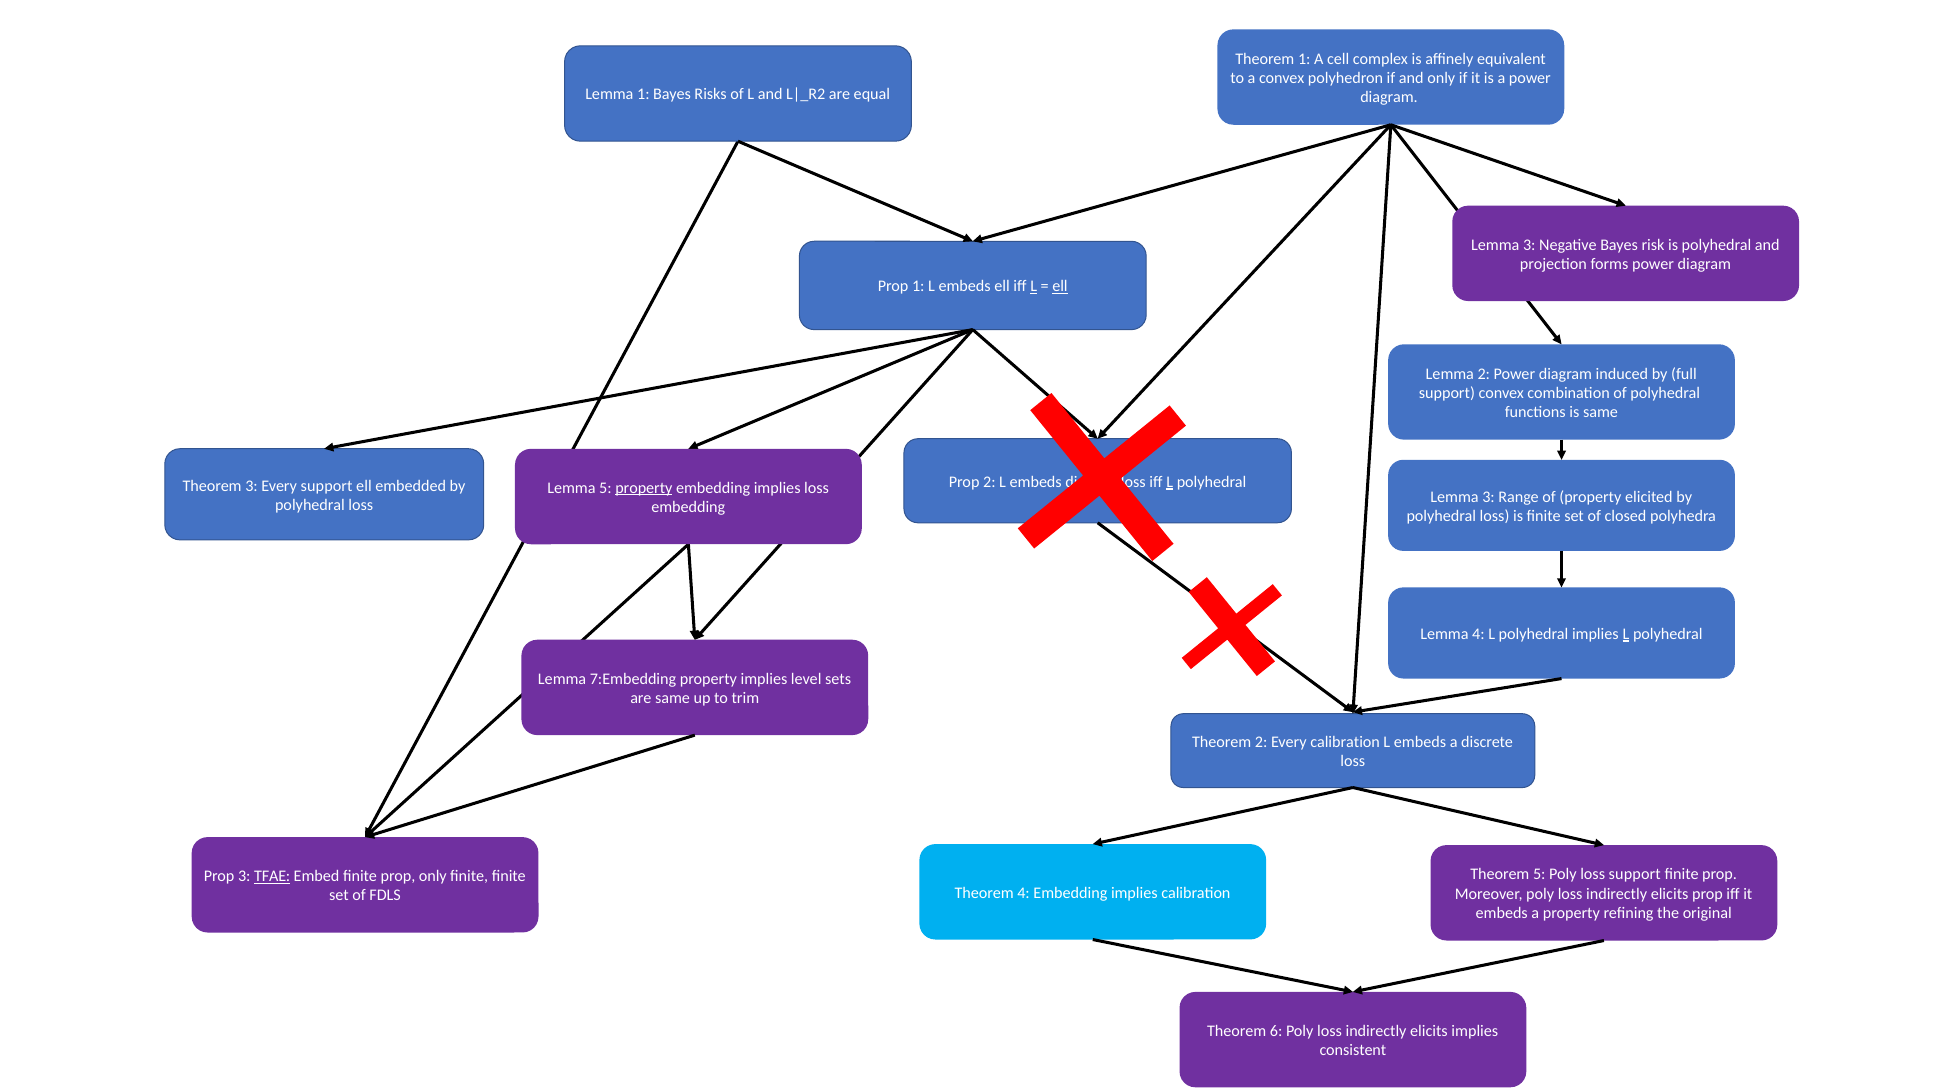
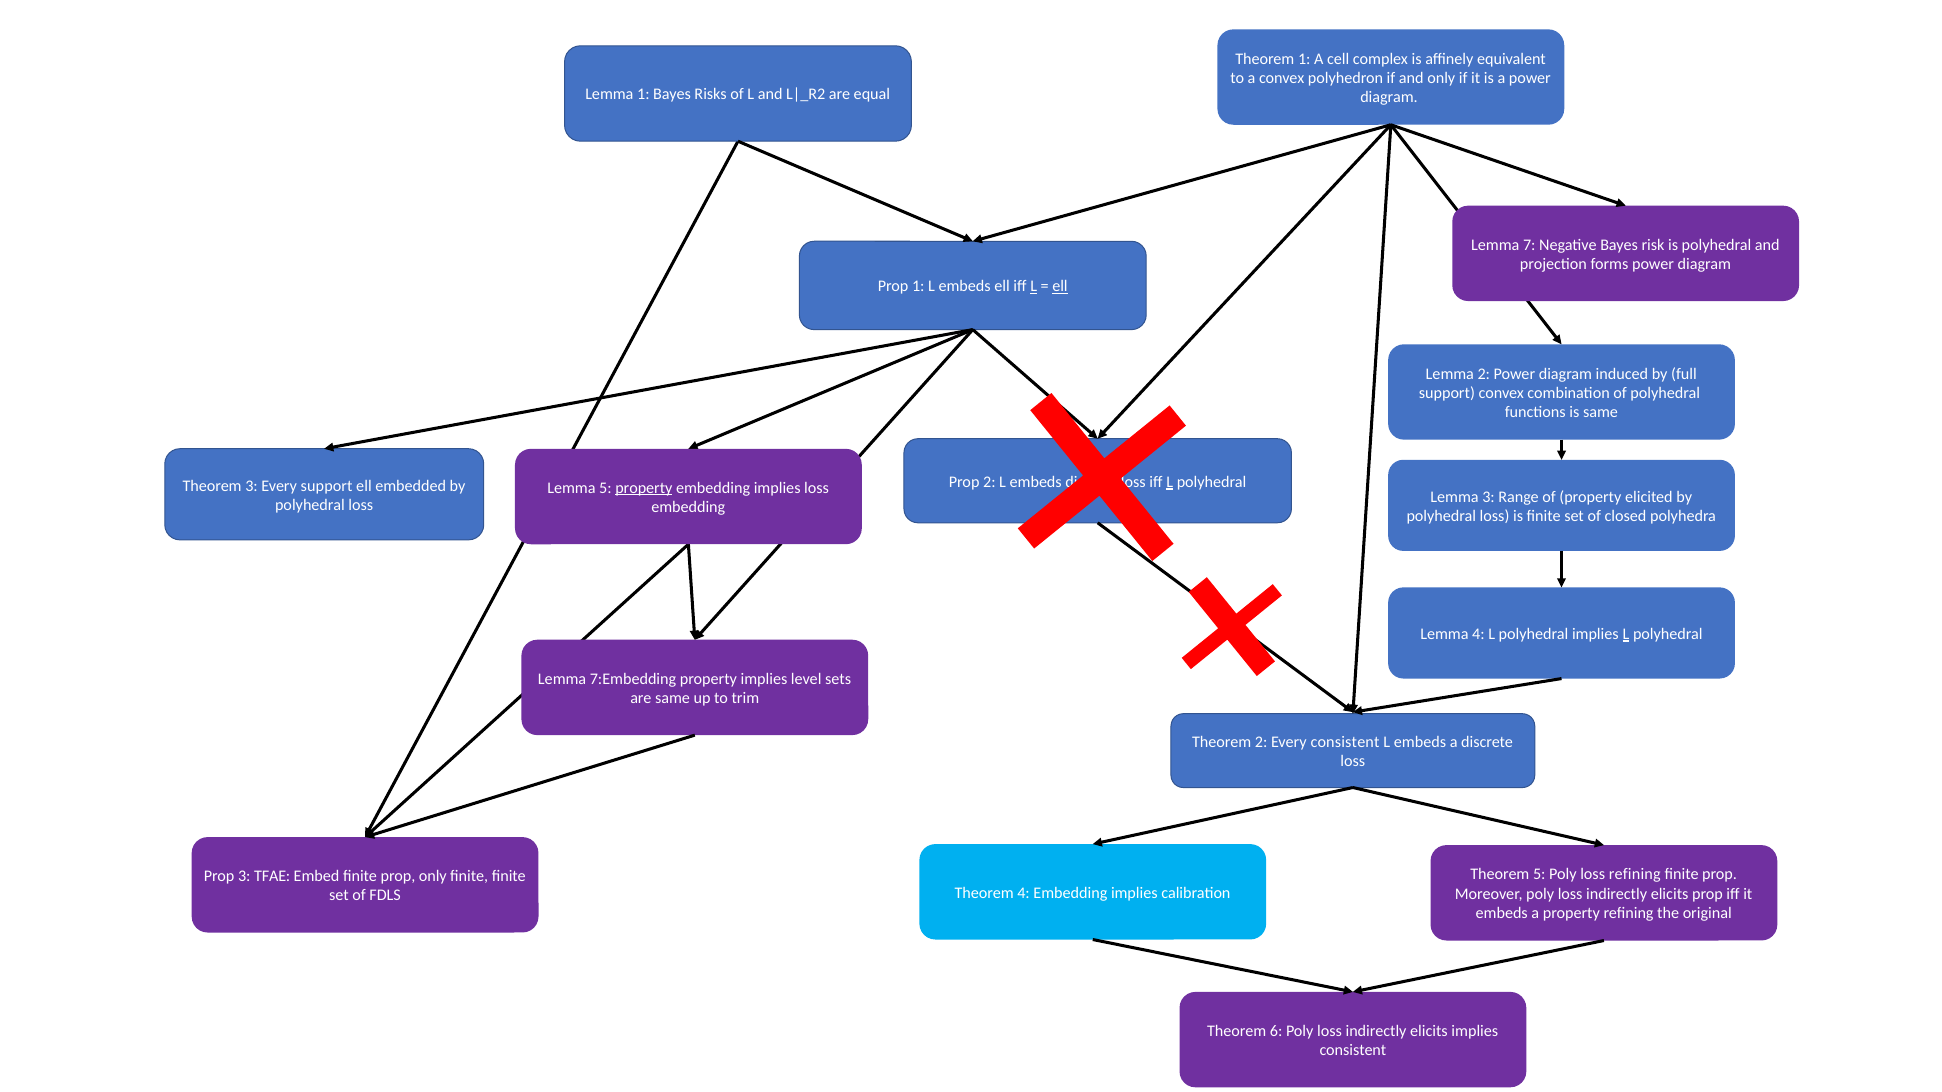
3 at (1529, 245): 3 -> 7
Every calibration: calibration -> consistent
loss support: support -> refining
TFAE underline: present -> none
